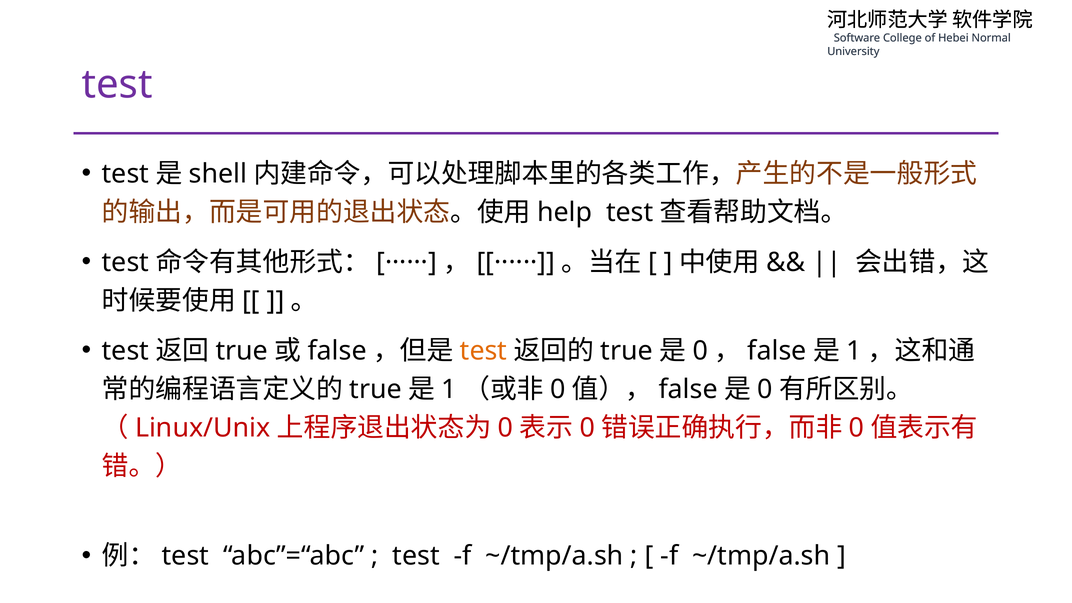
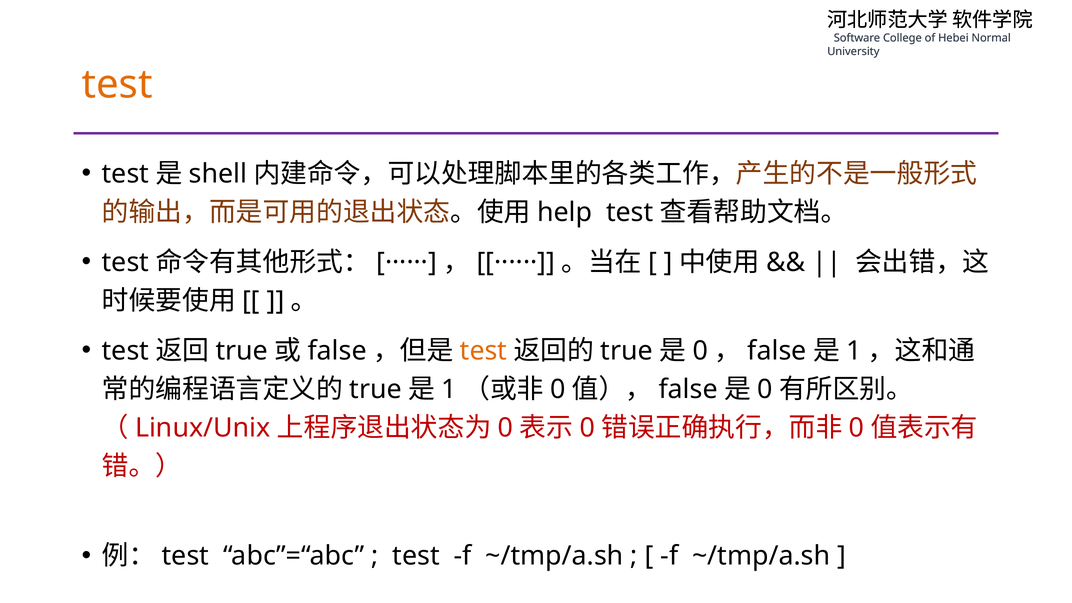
test at (117, 85) colour: purple -> orange
